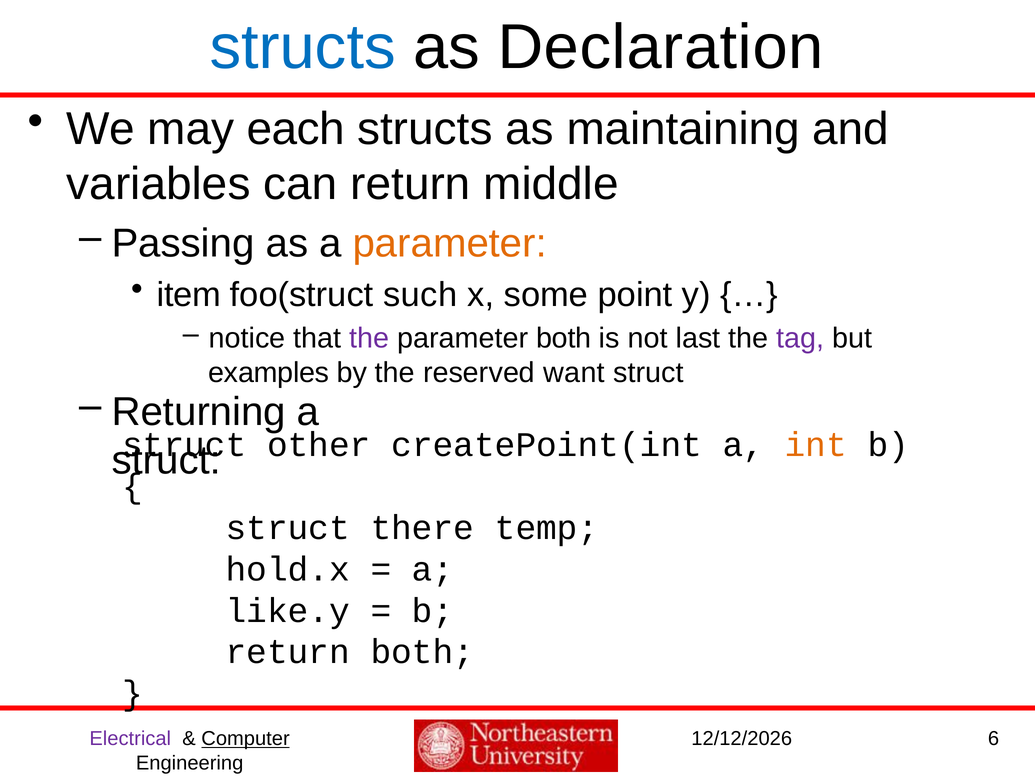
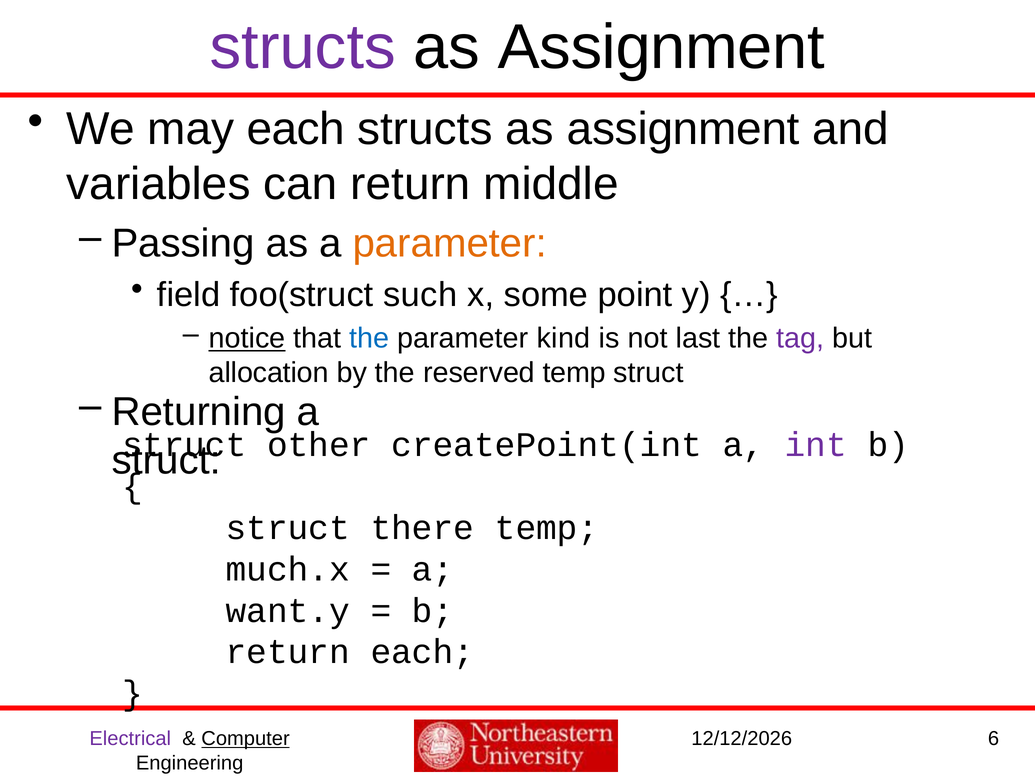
structs at (303, 48) colour: blue -> purple
Declaration at (661, 48): Declaration -> Assignment
maintaining at (683, 129): maintaining -> assignment
item: item -> field
notice underline: none -> present
the at (369, 338) colour: purple -> blue
parameter both: both -> kind
examples: examples -> allocation
reserved want: want -> temp
int colour: orange -> purple
hold.x: hold.x -> much.x
like.y: like.y -> want.y
return both: both -> each
